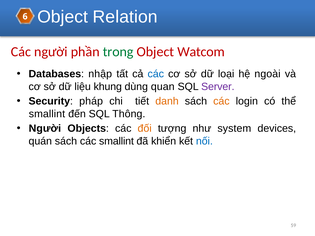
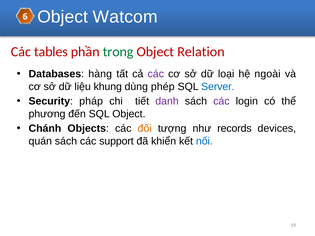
Relation: Relation -> Watcom
Các người: người -> tables
Watcom: Watcom -> Relation
nhập: nhập -> hàng
các at (156, 74) colour: blue -> purple
quan: quan -> phép
Server colour: purple -> blue
danh colour: orange -> purple
các at (221, 101) colour: orange -> purple
smallint at (47, 114): smallint -> phương
SQL Thông: Thông -> Object
Người at (45, 129): Người -> Chánh
system: system -> records
các smallint: smallint -> support
